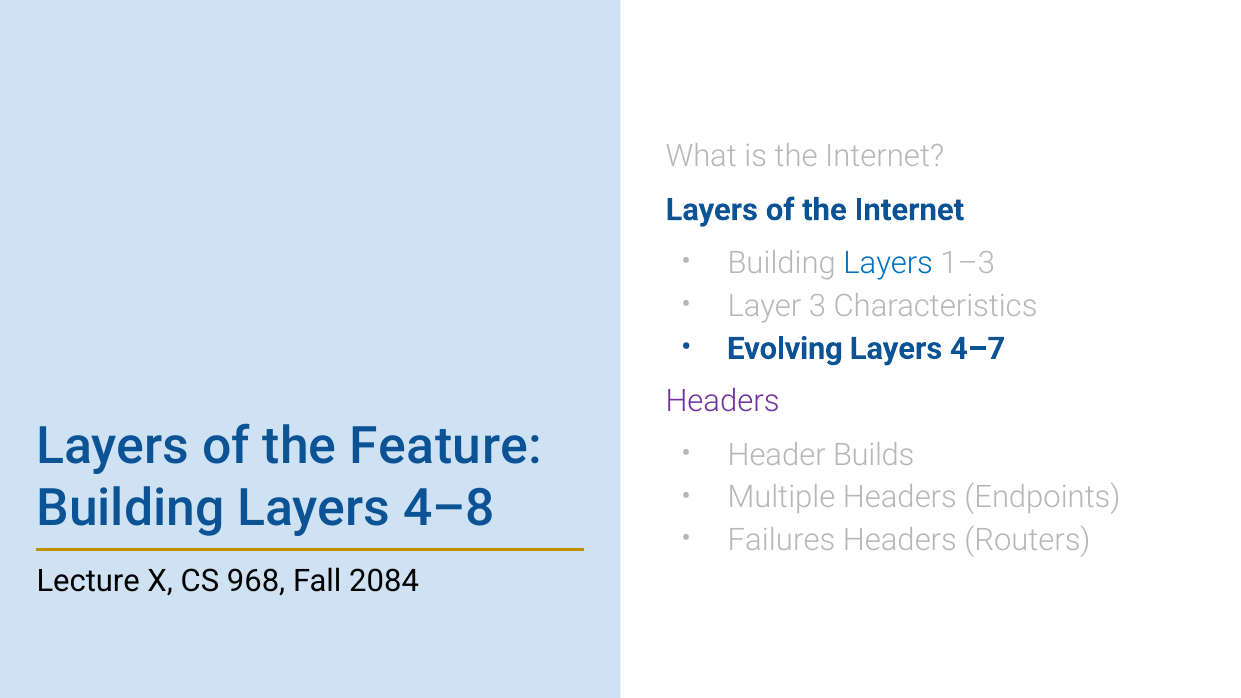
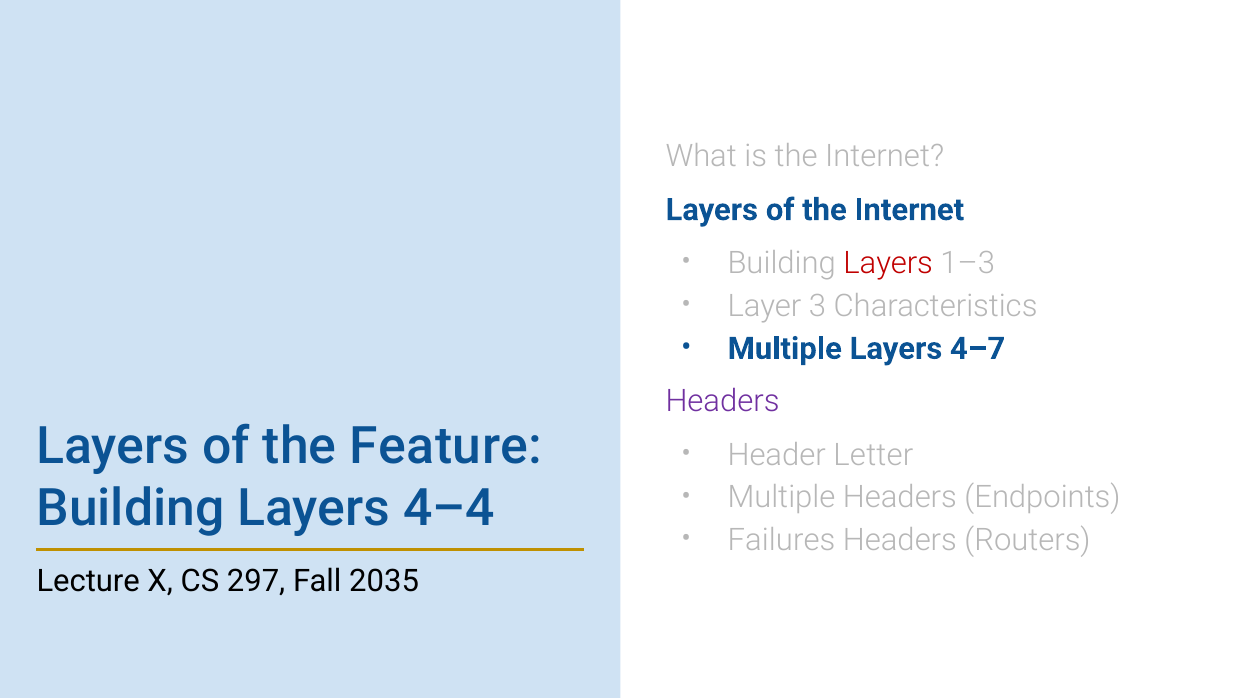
Layers at (888, 263) colour: blue -> red
Evolving at (785, 349): Evolving -> Multiple
Builds: Builds -> Letter
4–8: 4–8 -> 4–4
968: 968 -> 297
2084: 2084 -> 2035
